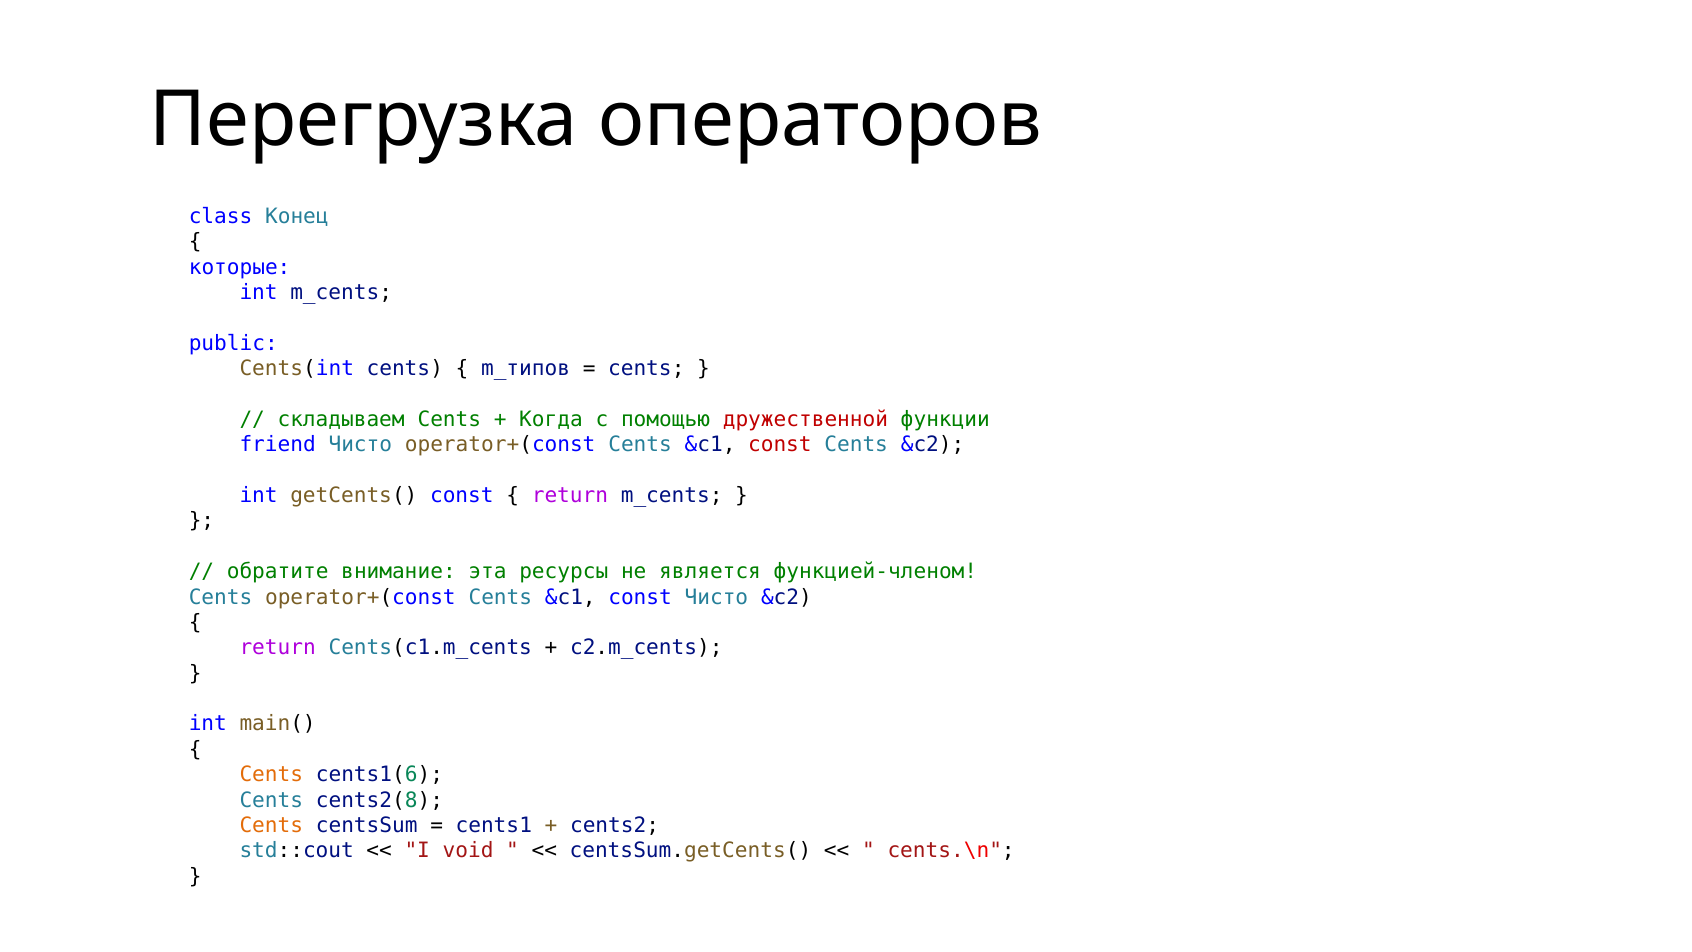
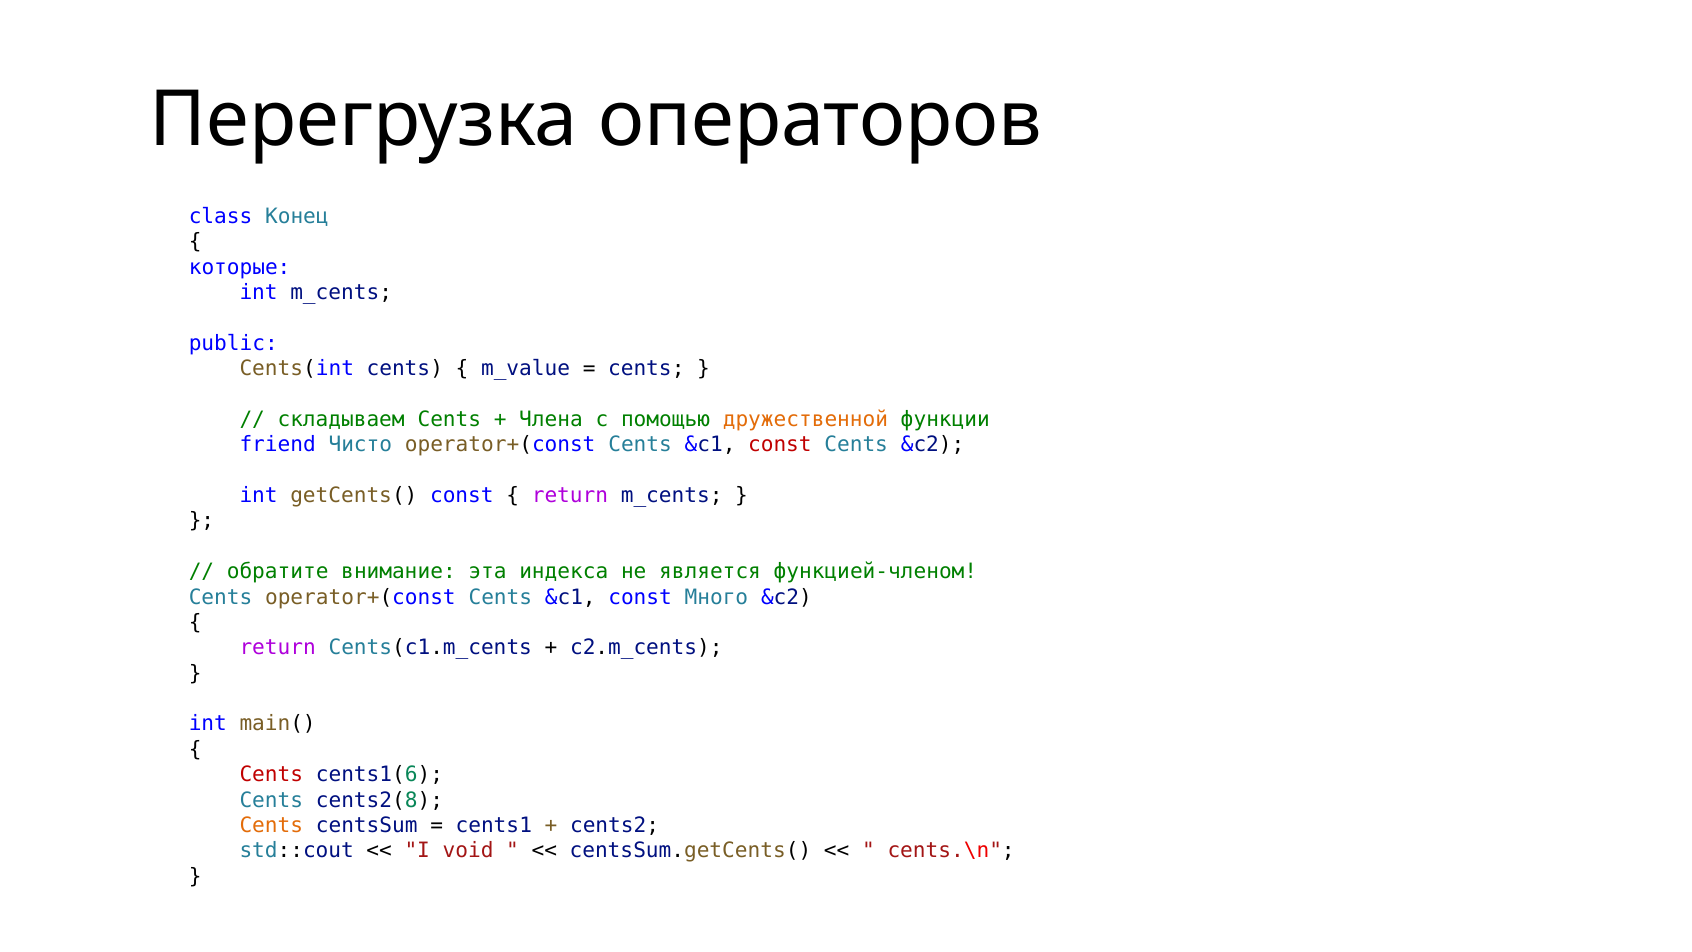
m_типов: m_типов -> m_value
Когда: Когда -> Члена
дружественной colour: red -> orange
ресурсы: ресурсы -> индекса
const Чисто: Чисто -> Много
Cents at (271, 775) colour: orange -> red
